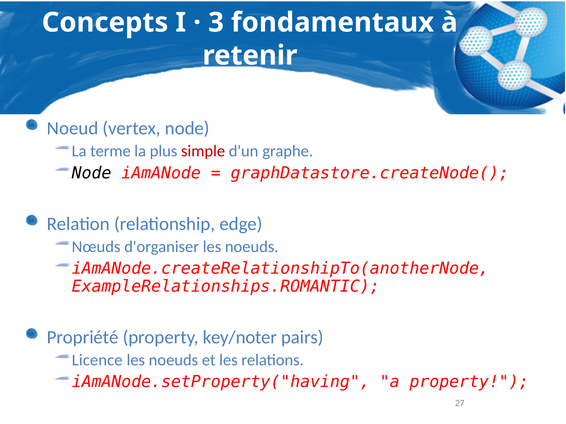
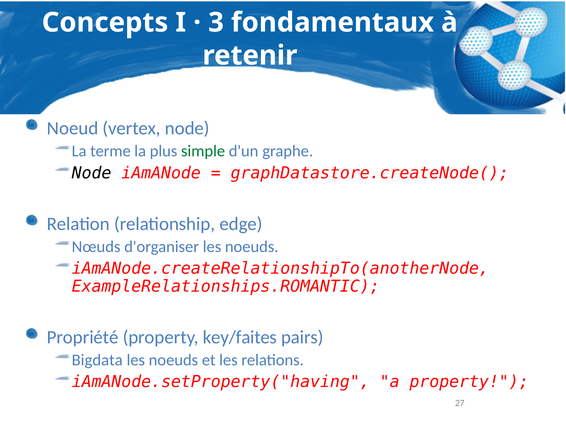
simple colour: red -> green
key/noter: key/noter -> key/faites
Licence: Licence -> Bigdata
